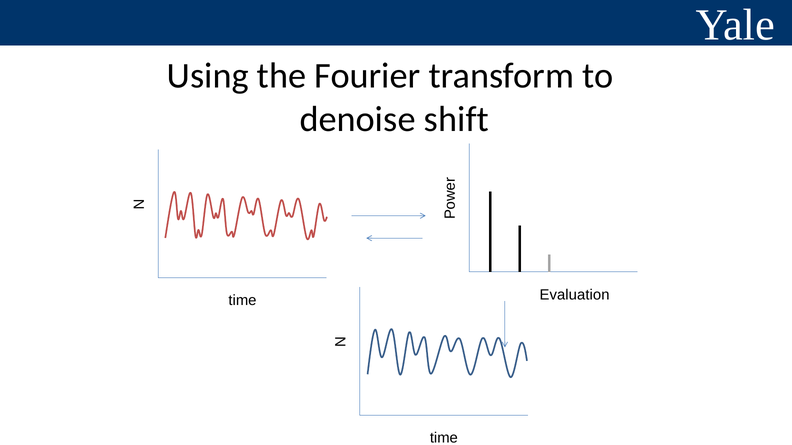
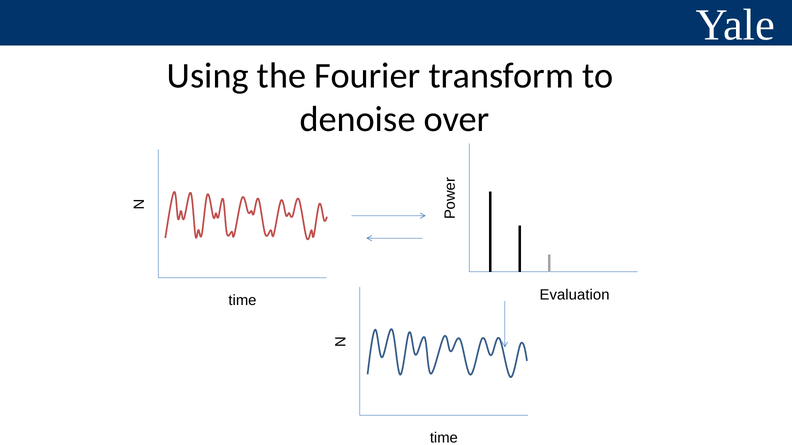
shift: shift -> over
